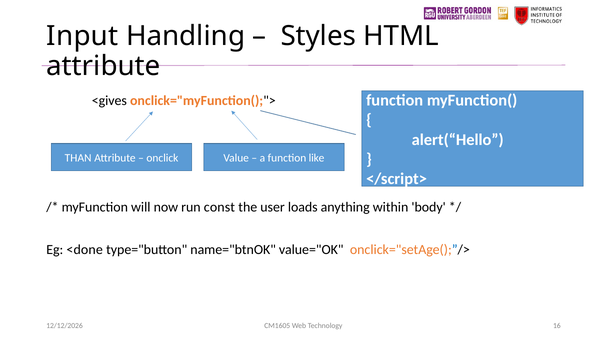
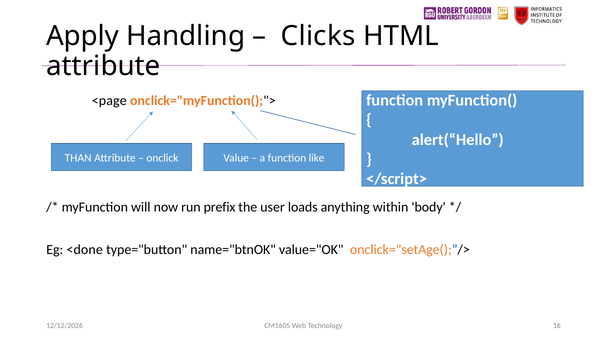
Input: Input -> Apply
Styles: Styles -> Clicks
<gives: <gives -> <page
const: const -> prefix
